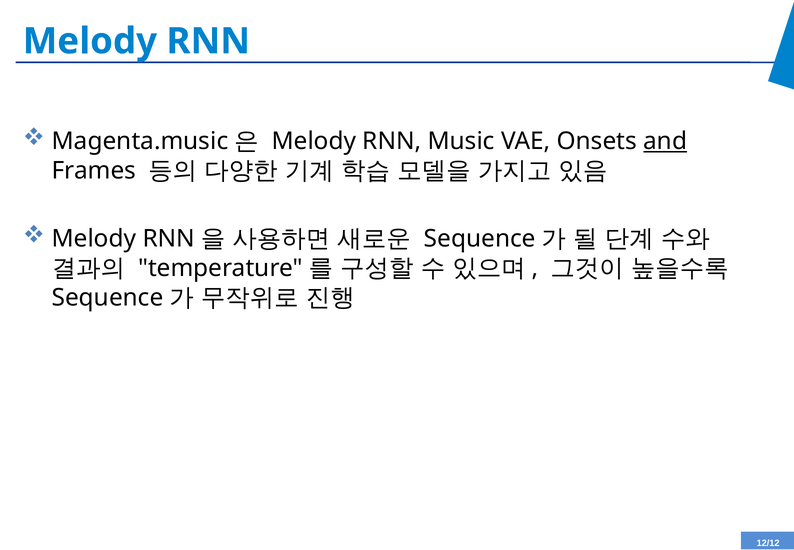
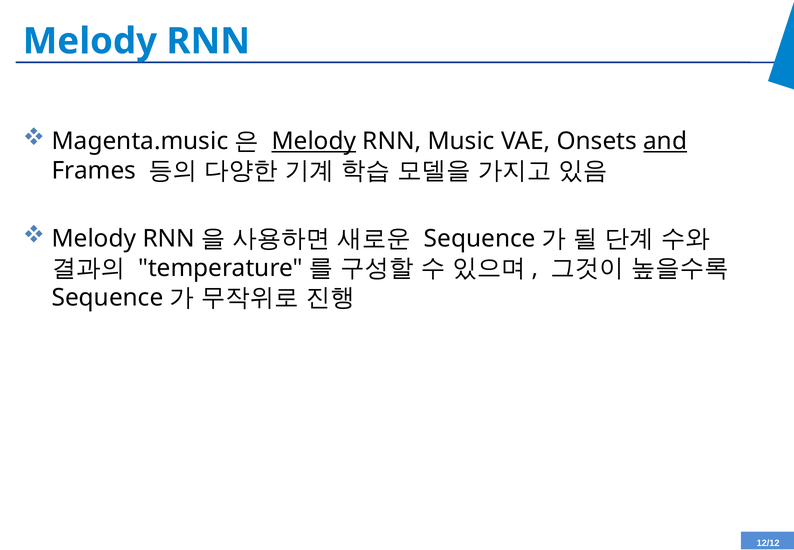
Melody at (314, 141) underline: none -> present
